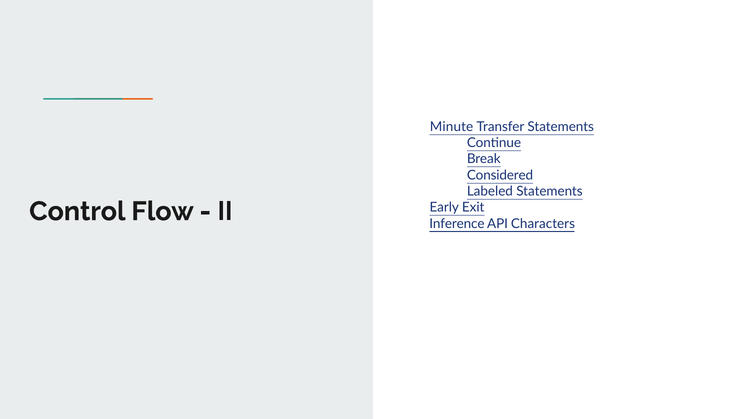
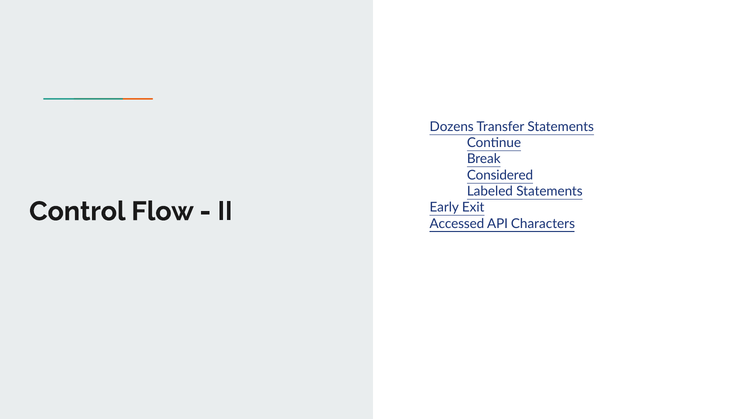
Minute: Minute -> Dozens
Inference: Inference -> Accessed
